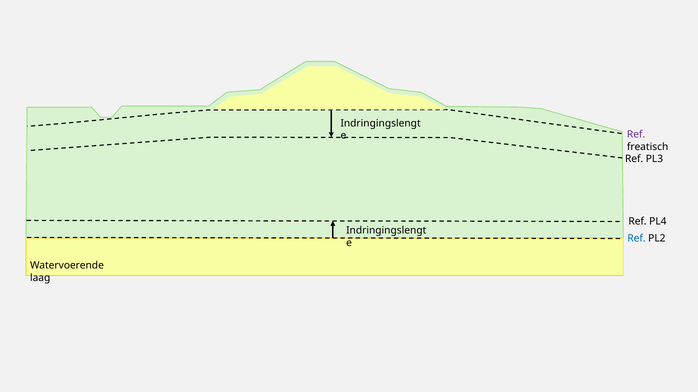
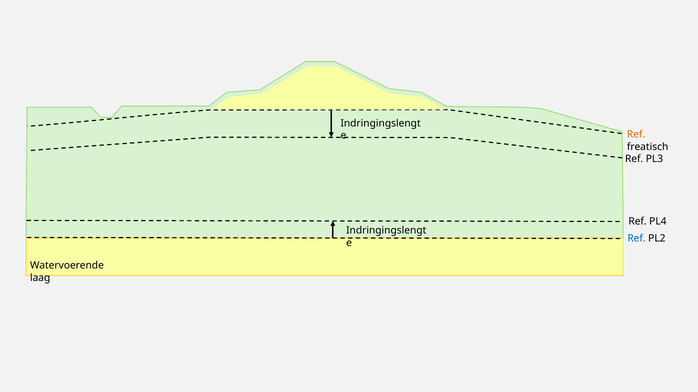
Ref at (636, 135) colour: purple -> orange
